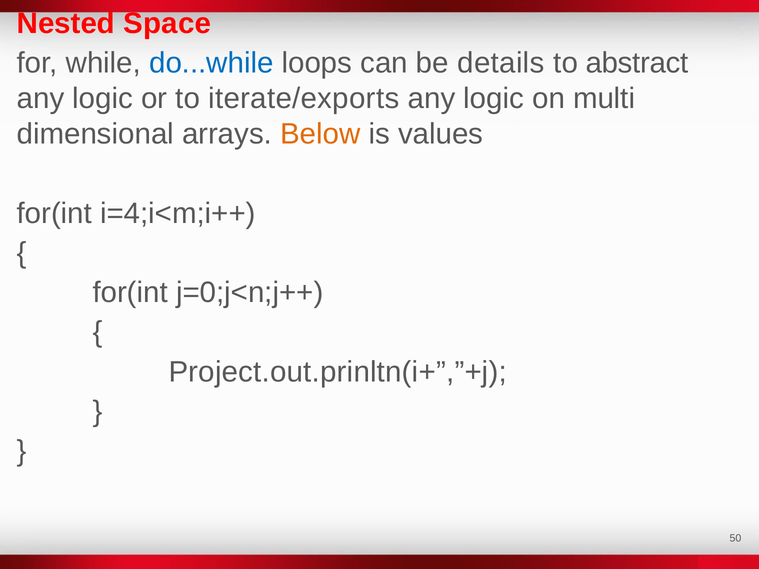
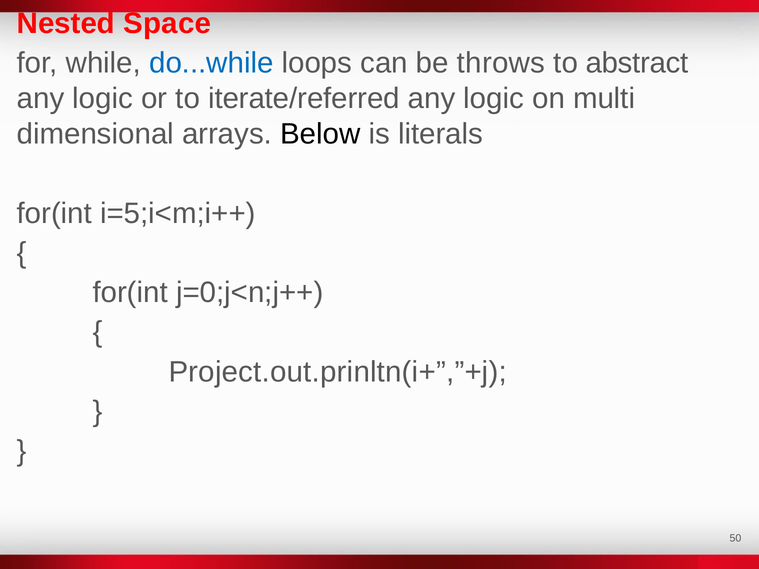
details: details -> throws
iterate/exports: iterate/exports -> iterate/referred
Below colour: orange -> black
values: values -> literals
i=4;i<m;i++: i=4;i<m;i++ -> i=5;i<m;i++
